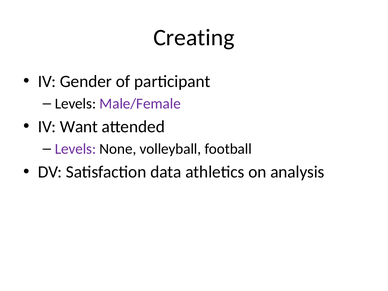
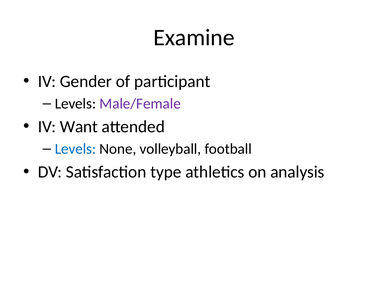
Creating: Creating -> Examine
Levels at (75, 149) colour: purple -> blue
data: data -> type
